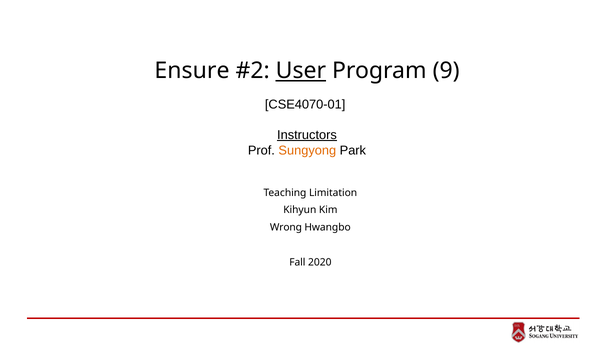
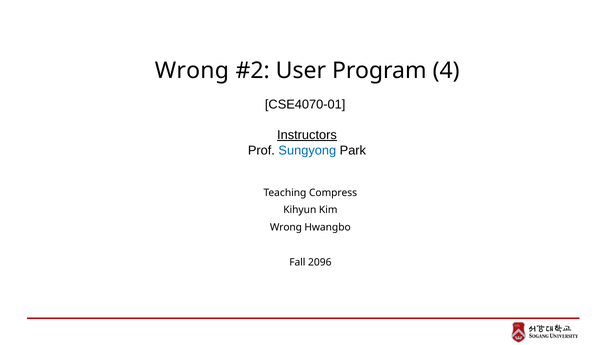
Ensure at (192, 71): Ensure -> Wrong
User underline: present -> none
9: 9 -> 4
Sungyong colour: orange -> blue
Limitation: Limitation -> Compress
2020: 2020 -> 2096
